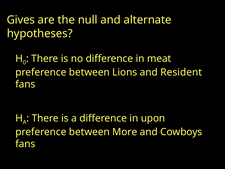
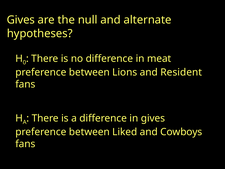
in upon: upon -> gives
More: More -> Liked
